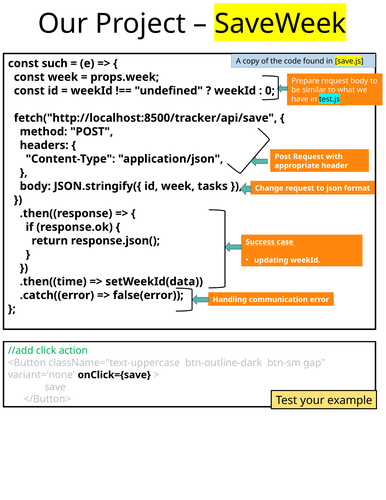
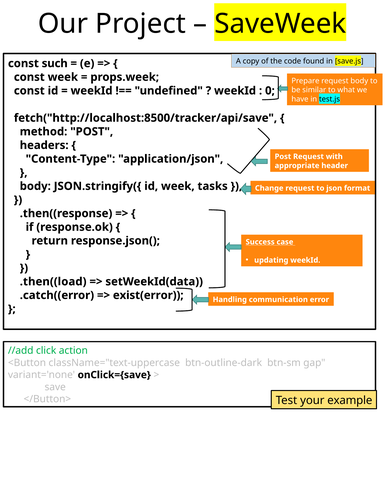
.then((time: .then((time -> .then((load
false(error: false(error -> exist(error
